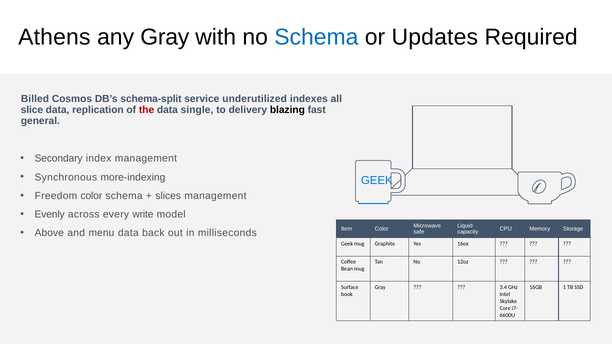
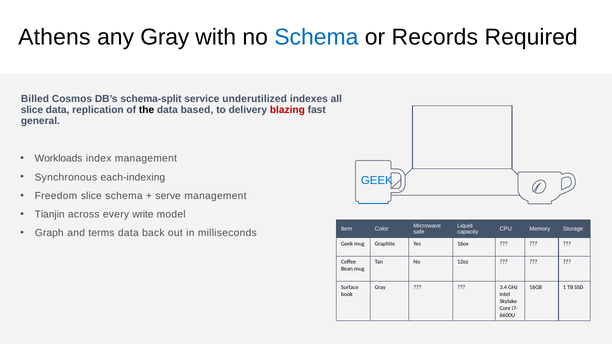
Updates: Updates -> Records
the colour: red -> black
single: single -> based
blazing colour: black -> red
Secondary: Secondary -> Workloads
more-indexing: more-indexing -> each-indexing
Freedom color: color -> slice
slices: slices -> serve
Evenly: Evenly -> Tianjin
Above: Above -> Graph
menu: menu -> terms
